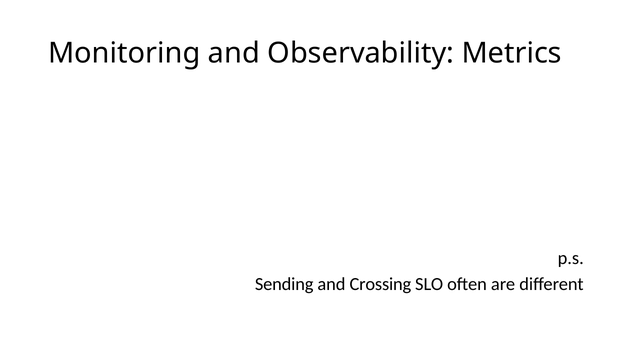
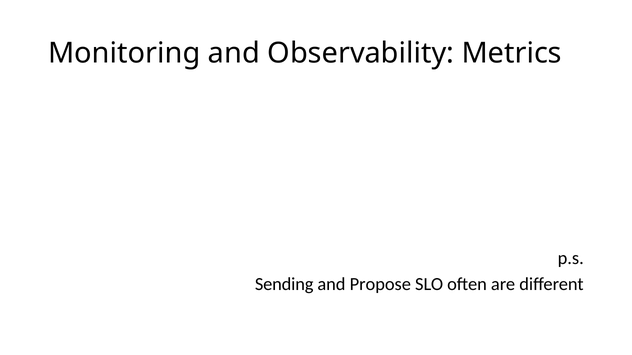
Crossing: Crossing -> Propose
